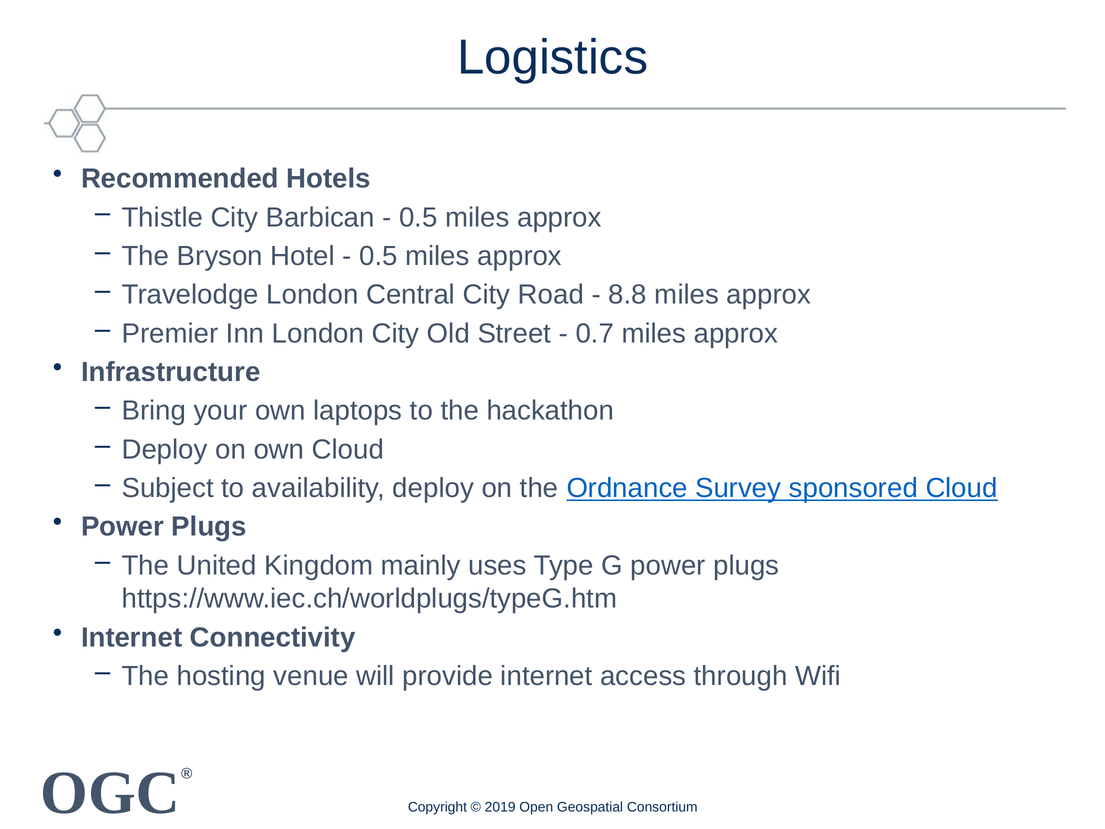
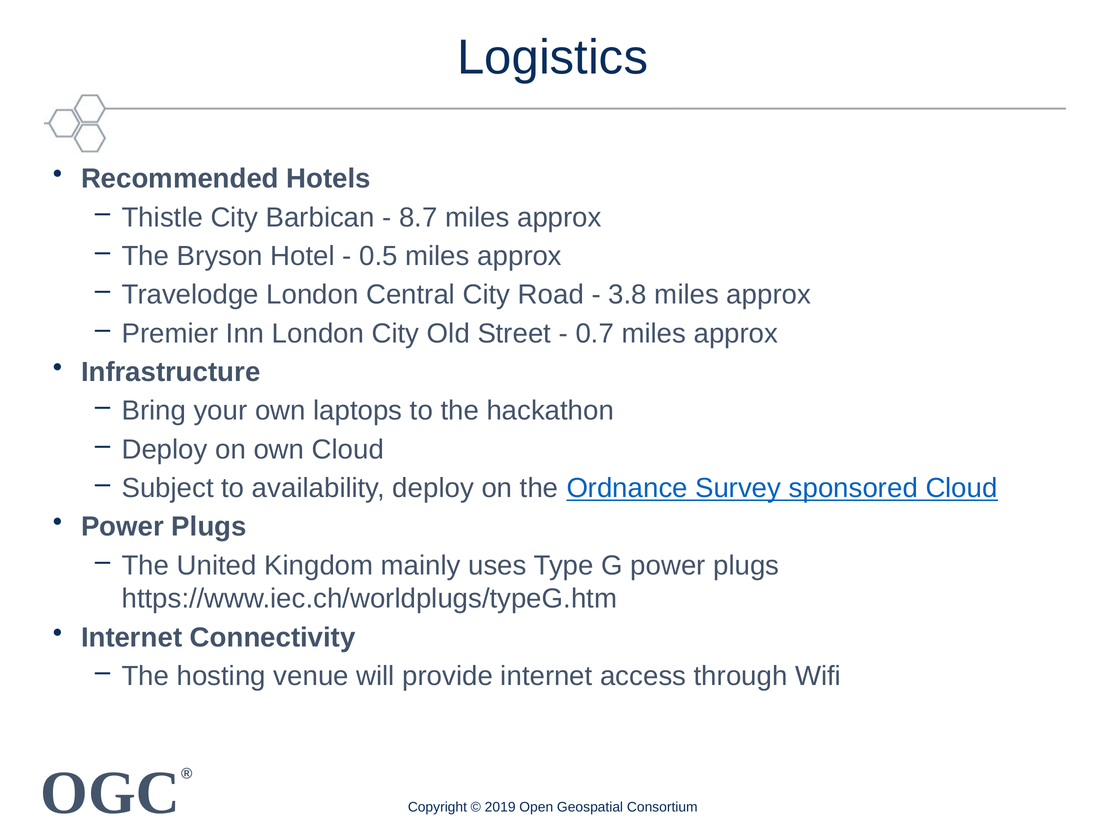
0.5 at (418, 217): 0.5 -> 8.7
8.8: 8.8 -> 3.8
